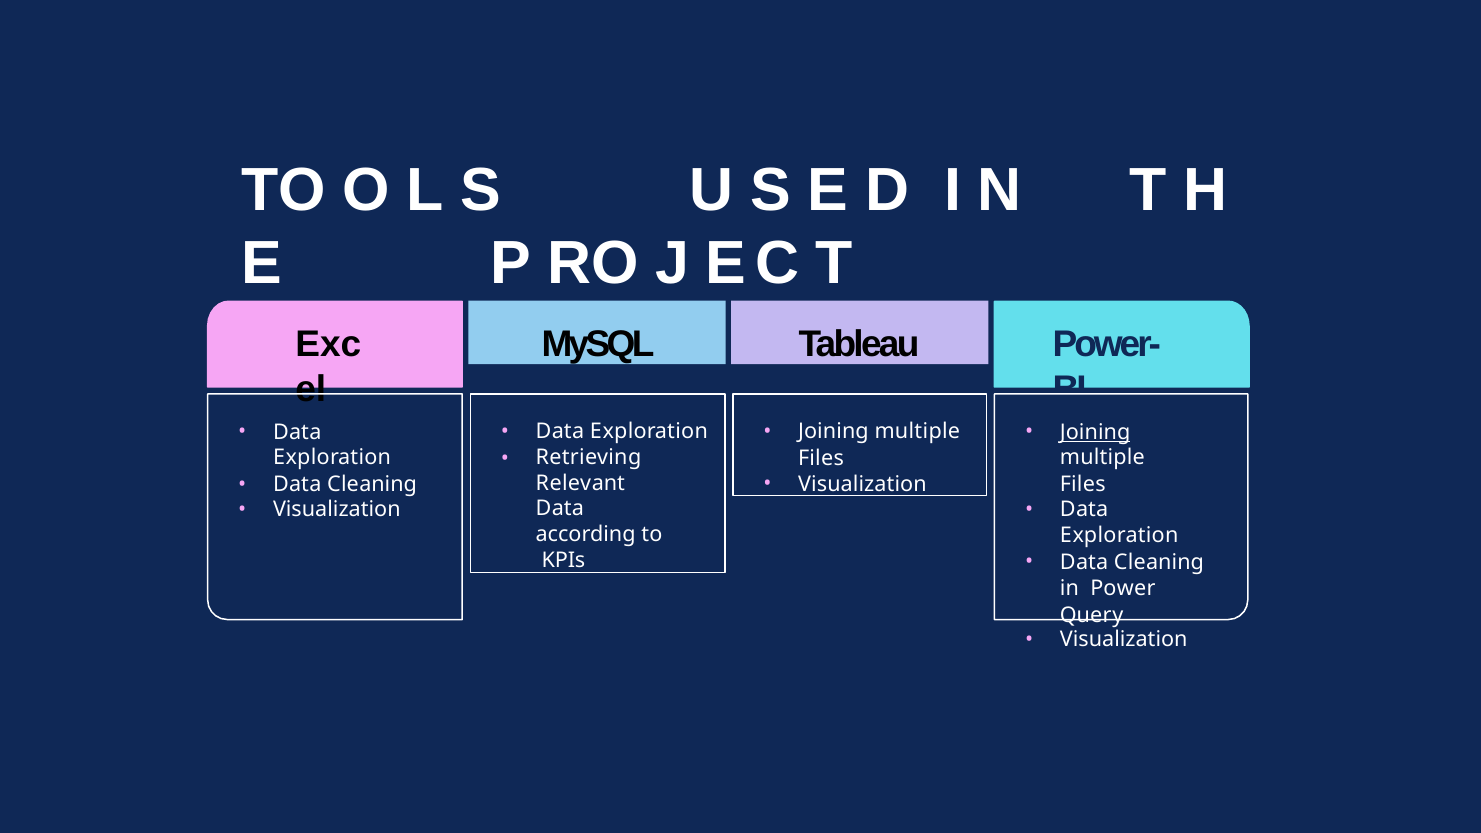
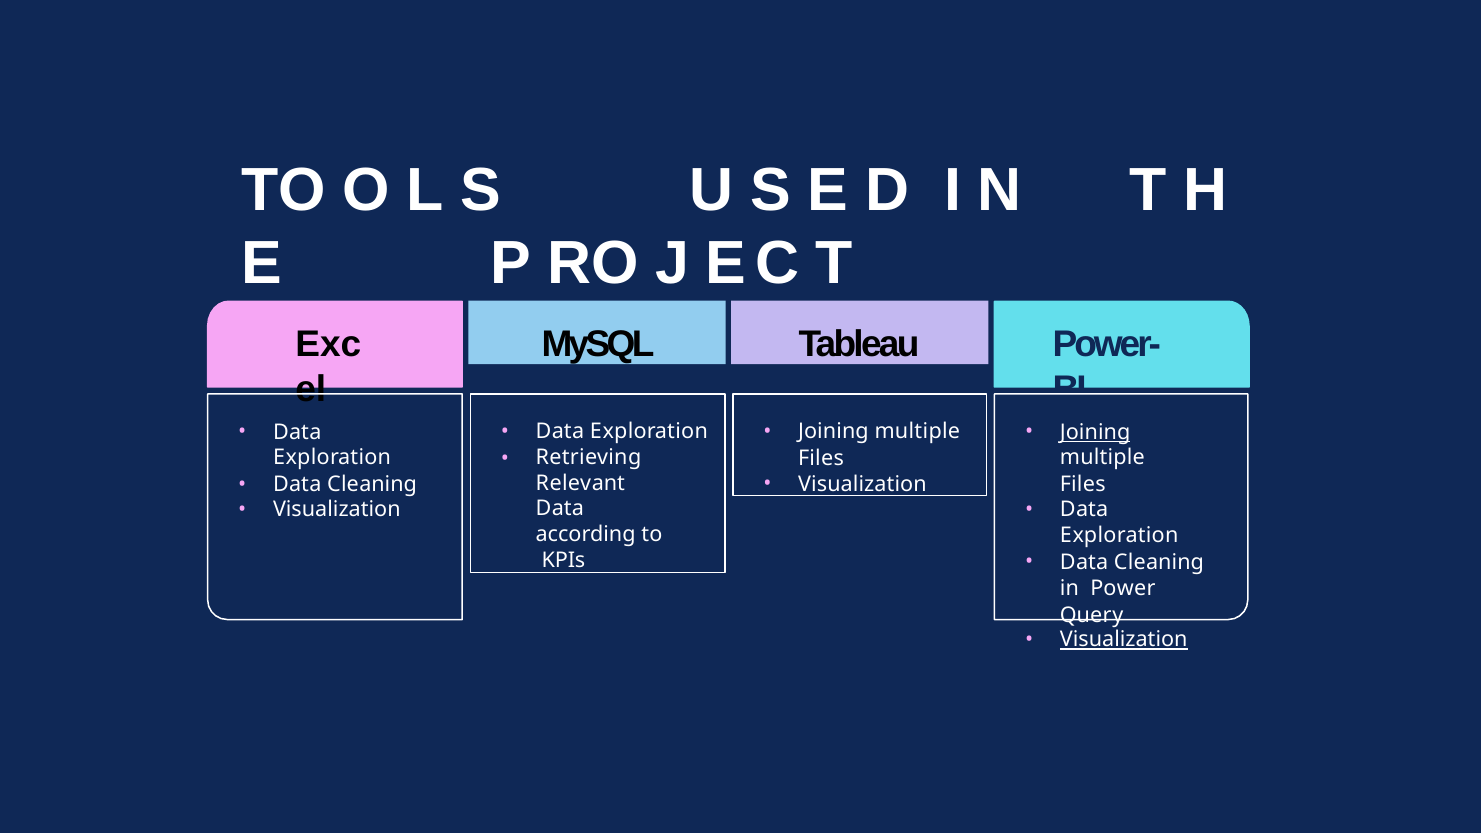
Visualization at (1124, 640) underline: none -> present
